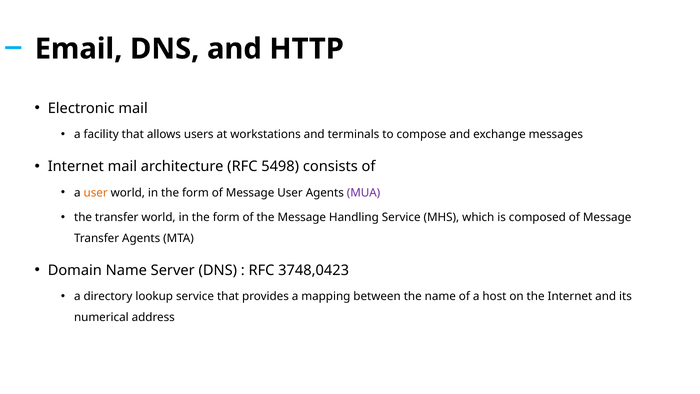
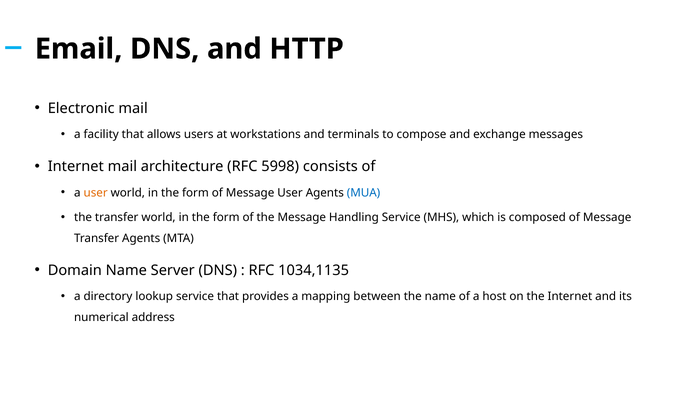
5498: 5498 -> 5998
MUA colour: purple -> blue
3748,0423: 3748,0423 -> 1034,1135
